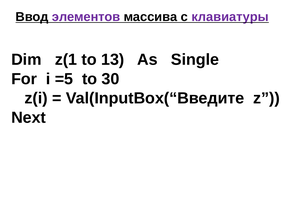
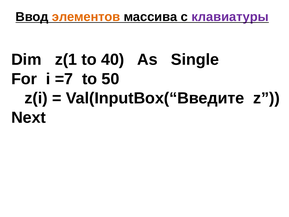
элементов colour: purple -> orange
13: 13 -> 40
=5: =5 -> =7
30: 30 -> 50
